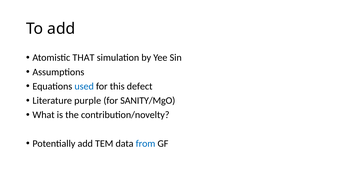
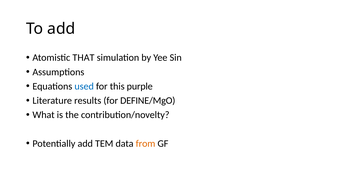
defect: defect -> purple
purple: purple -> results
SANITY/MgO: SANITY/MgO -> DEFINE/MgO
from colour: blue -> orange
